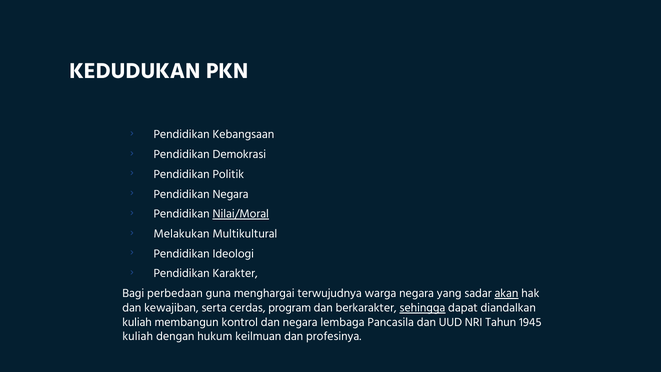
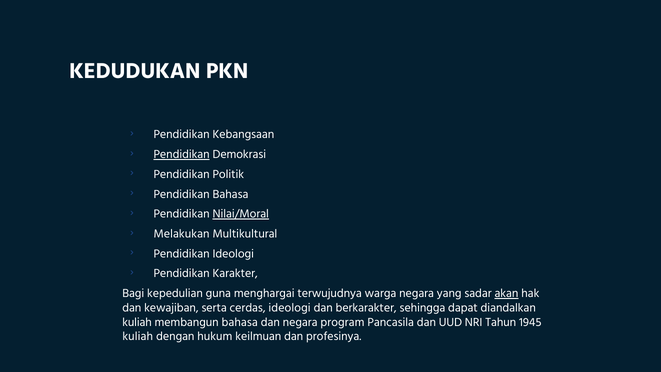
Pendidikan at (182, 154) underline: none -> present
Pendidikan Negara: Negara -> Bahasa
perbedaan: perbedaan -> kepedulian
cerdas program: program -> ideologi
sehingga underline: present -> none
membangun kontrol: kontrol -> bahasa
lembaga: lembaga -> program
